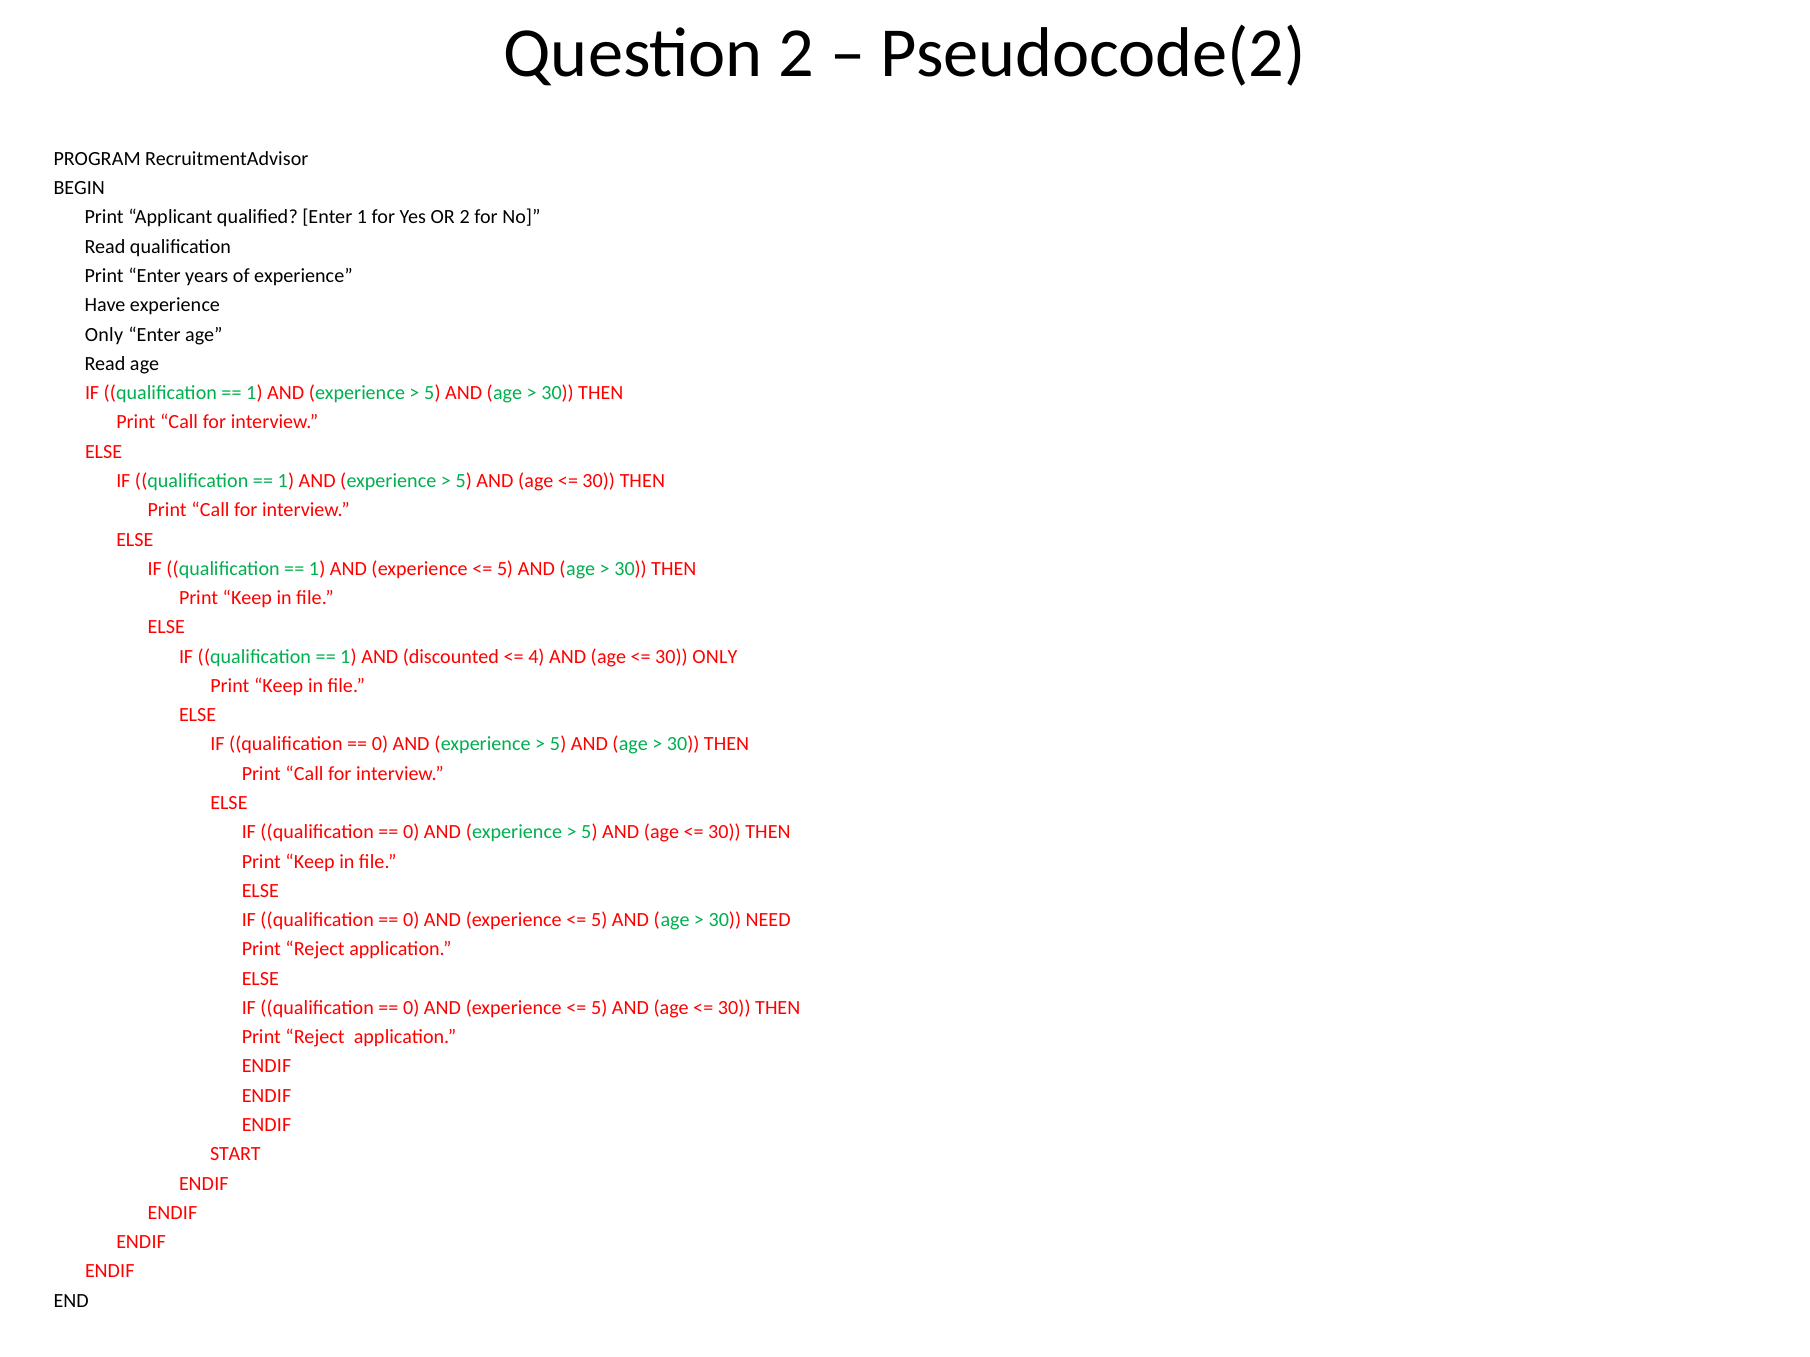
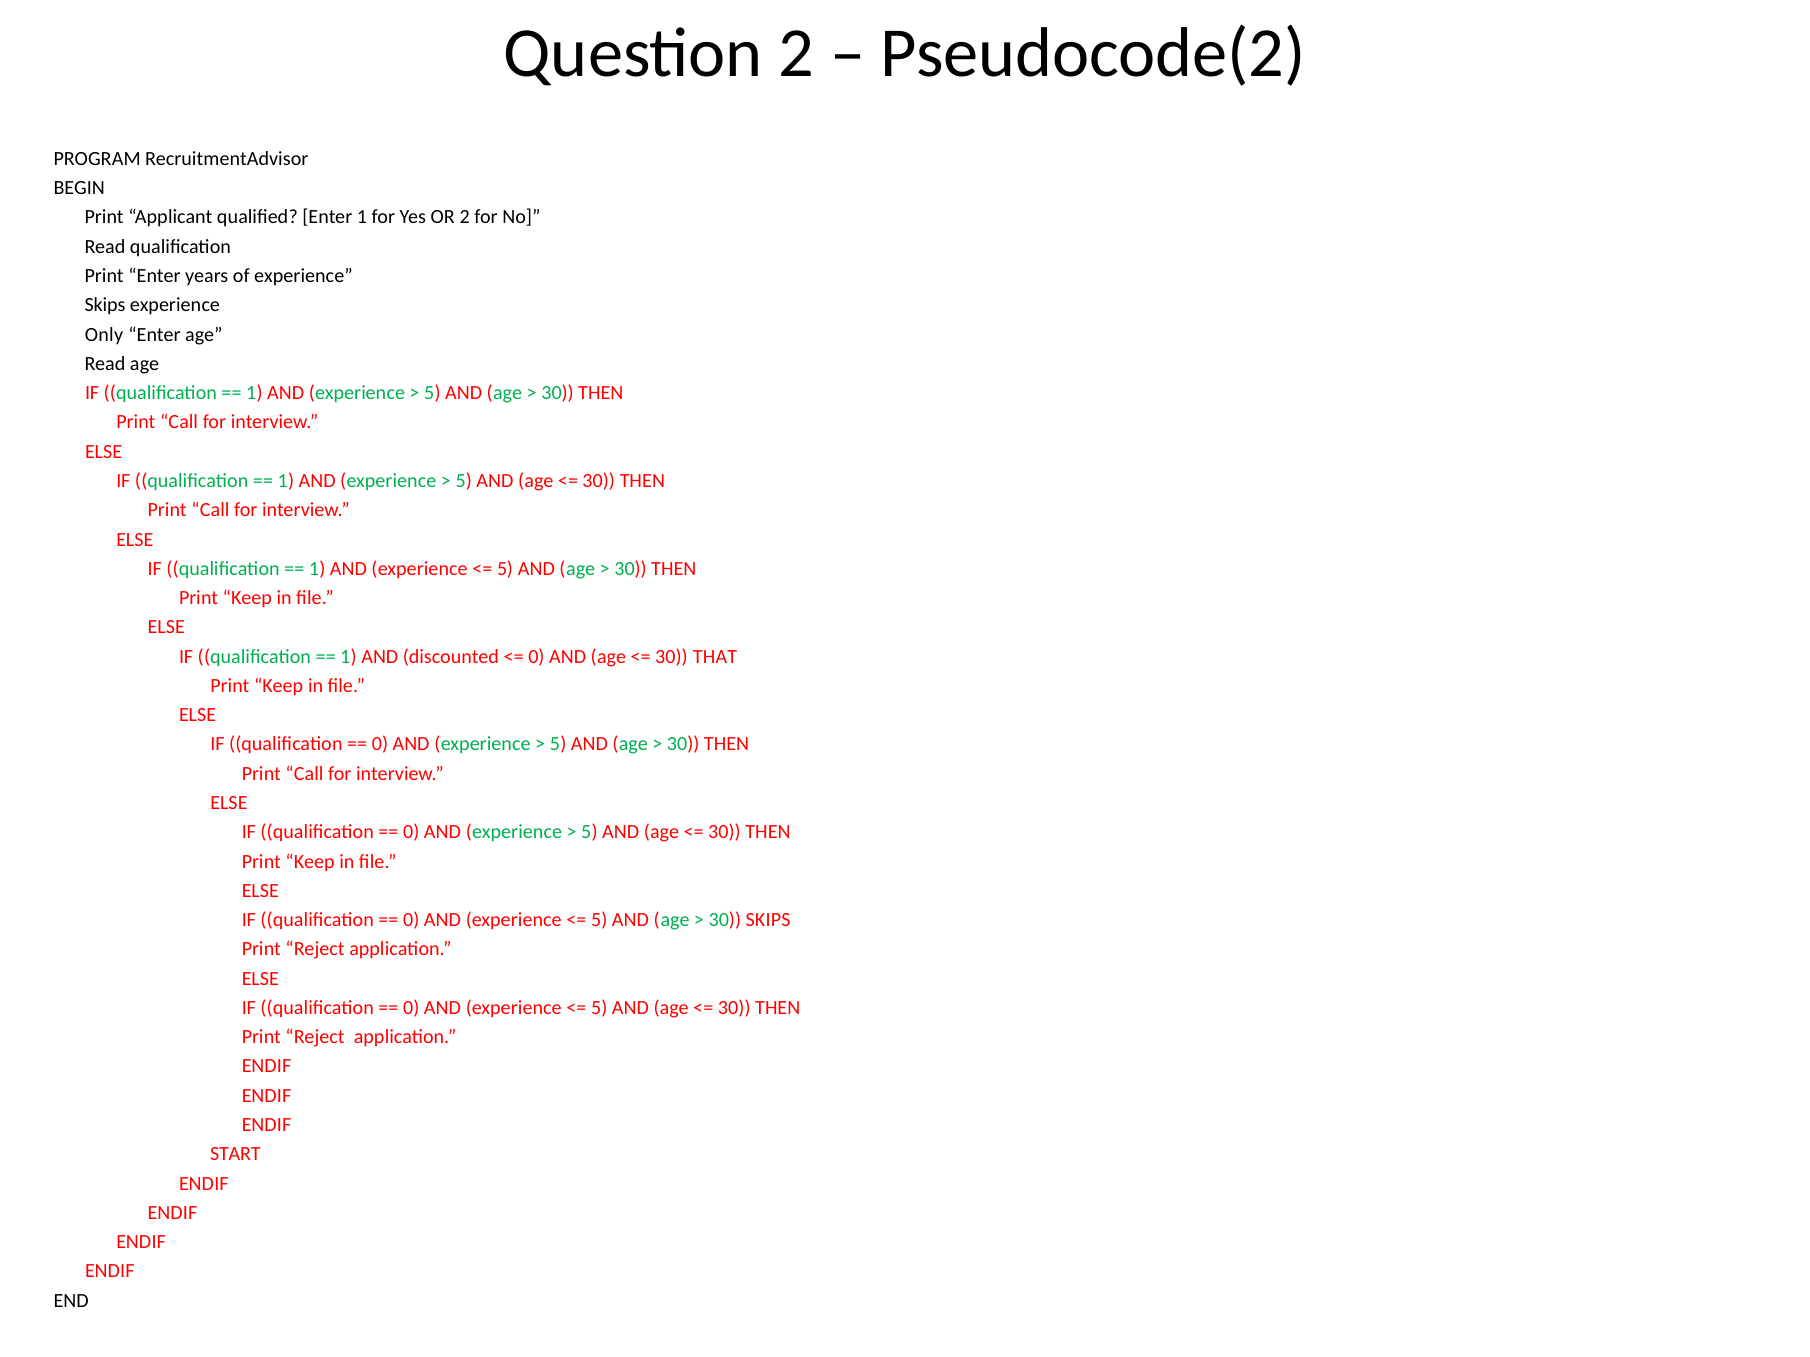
Have at (105, 305): Have -> Skips
4 at (536, 657): 4 -> 0
30 ONLY: ONLY -> THAT
30 NEED: NEED -> SKIPS
